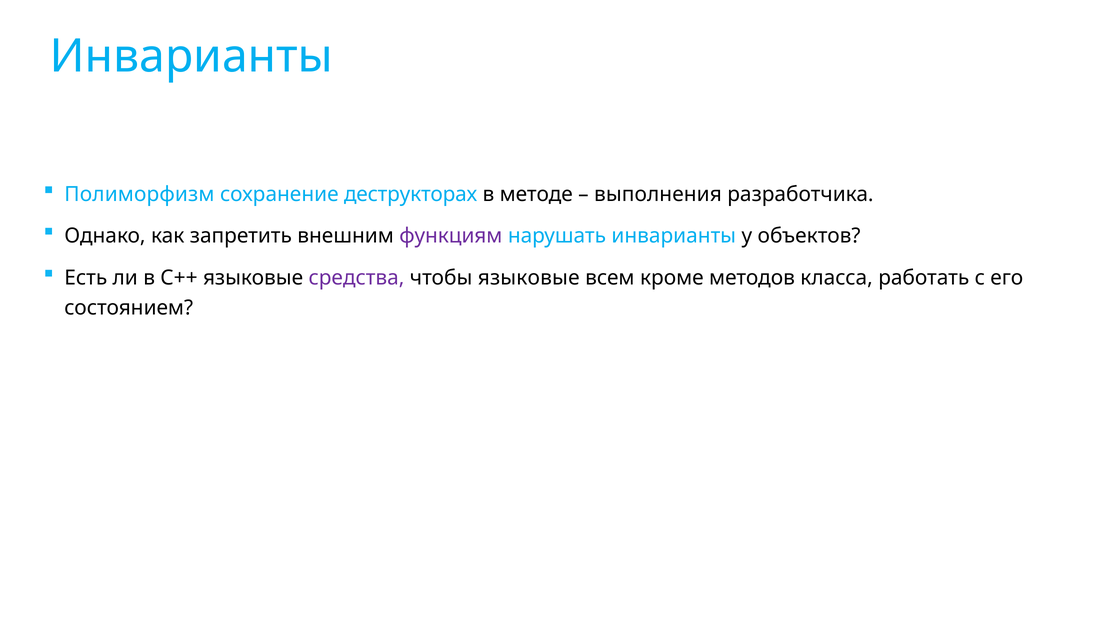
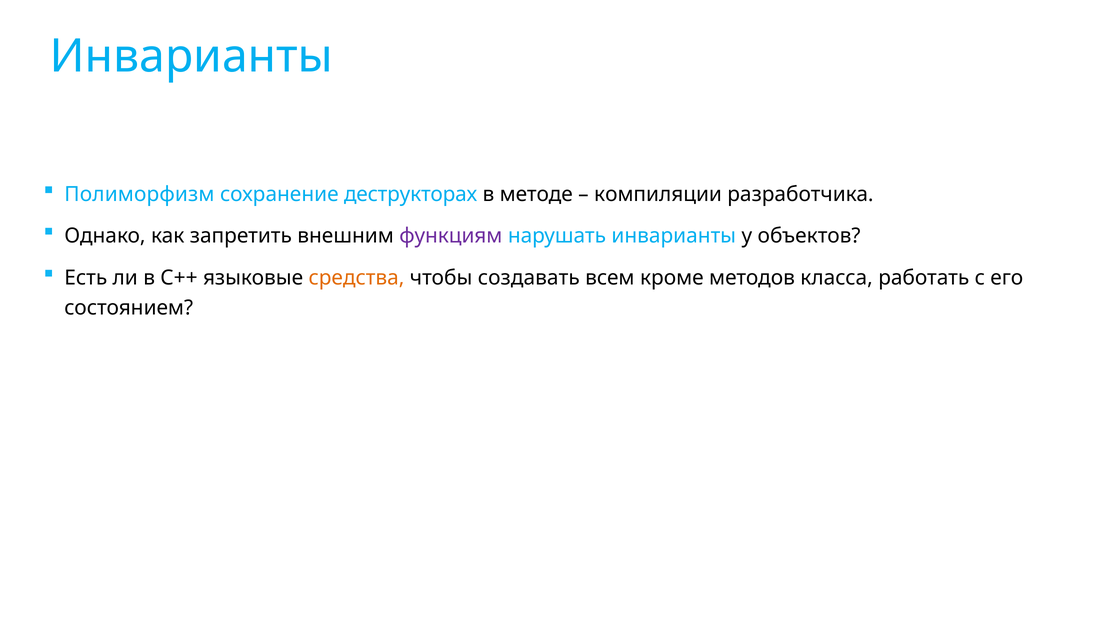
выполнения: выполнения -> компиляции
средства colour: purple -> orange
чтобы языковые: языковые -> создавать
